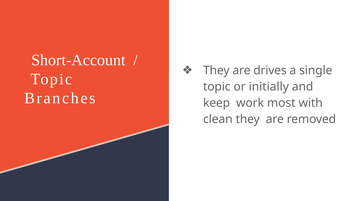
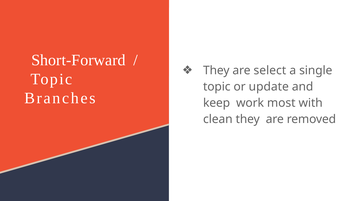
Short-Account: Short-Account -> Short-Forward
drives: drives -> select
initially: initially -> update
